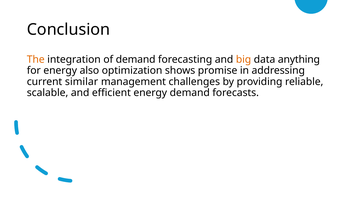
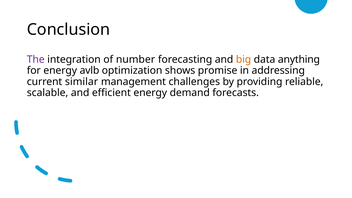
The colour: orange -> purple
of demand: demand -> number
also: also -> avlb
